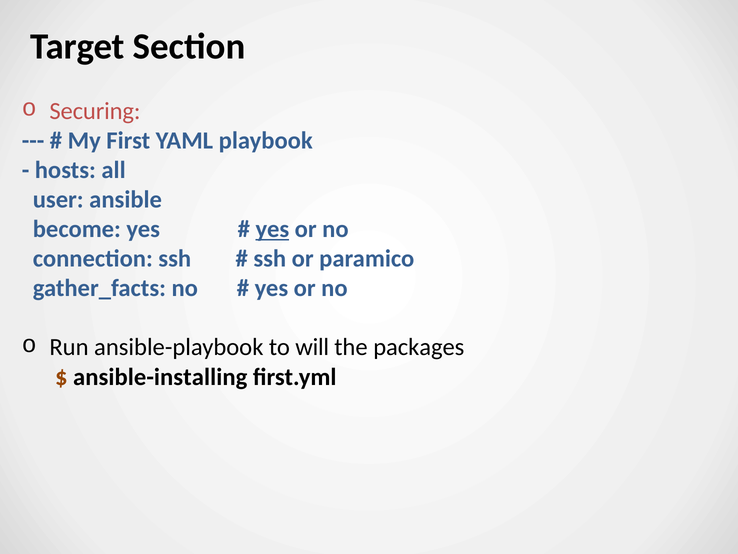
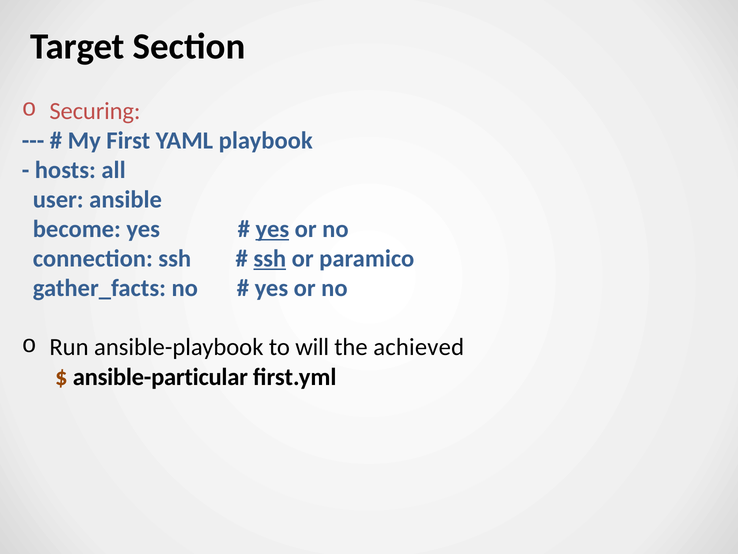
ssh at (270, 258) underline: none -> present
packages: packages -> achieved
ansible-installing: ansible-installing -> ansible-particular
